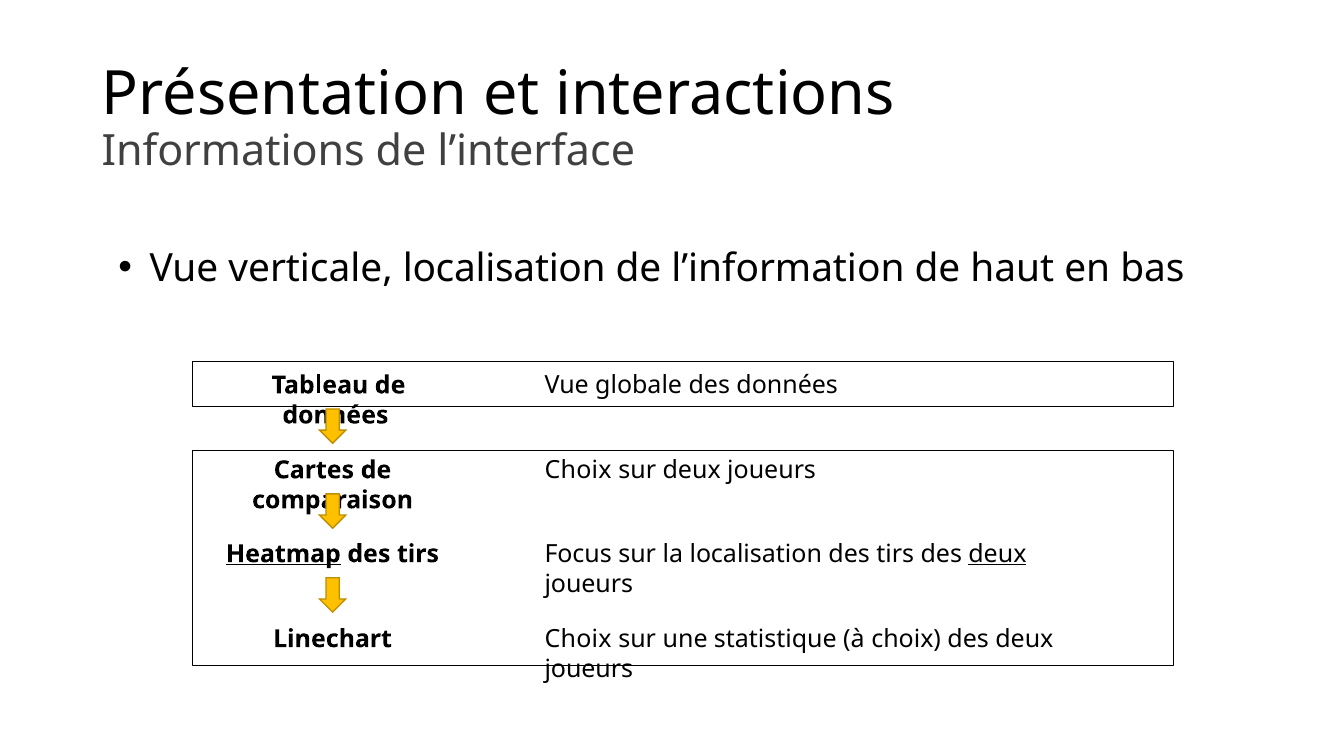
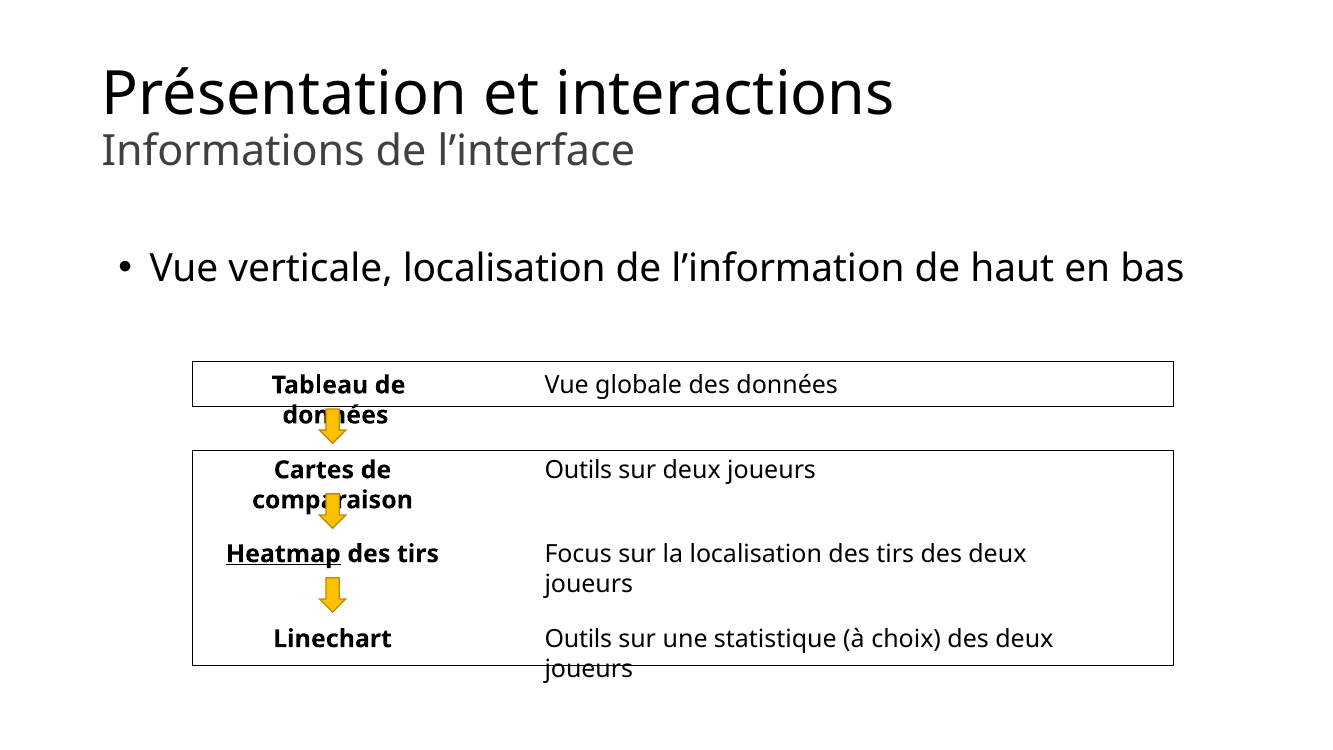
Choix at (578, 470): Choix -> Outils
deux at (997, 554) underline: present -> none
Choix at (578, 639): Choix -> Outils
